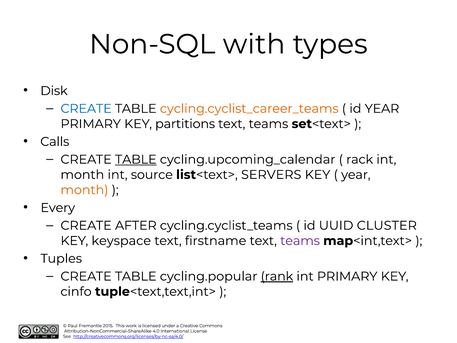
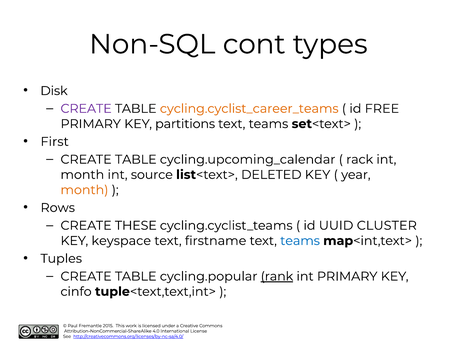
with: with -> cont
CREATE at (86, 109) colour: blue -> purple
id YEAR: YEAR -> FREE
Calls: Calls -> First
TABLE at (136, 159) underline: present -> none
SERVERS: SERVERS -> DELETED
Every: Every -> Rows
AFTER: AFTER -> THESE
teams at (300, 241) colour: purple -> blue
